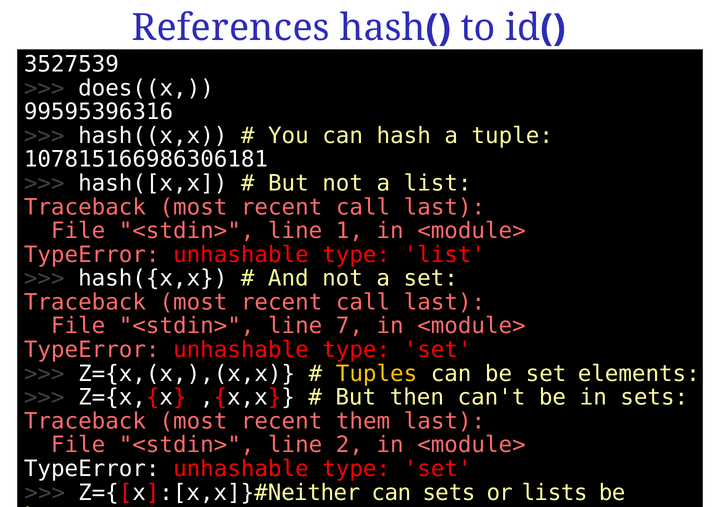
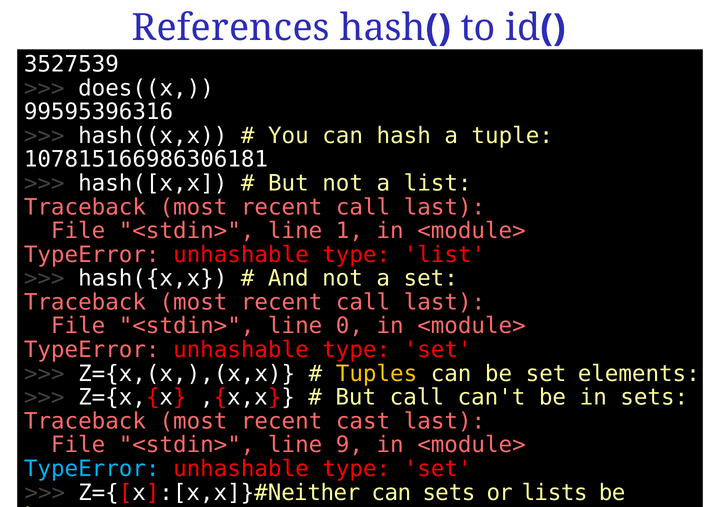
7: 7 -> 0
But then: then -> call
them: them -> cast
2: 2 -> 9
TypeError at (92, 469) colour: white -> light blue
